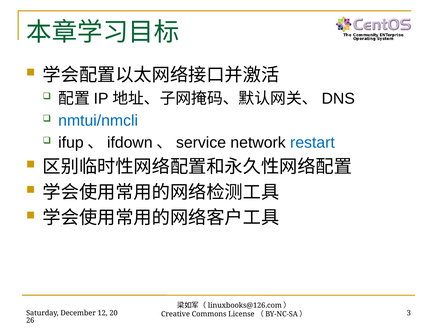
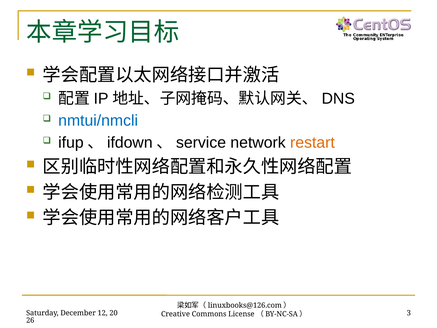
restart colour: blue -> orange
